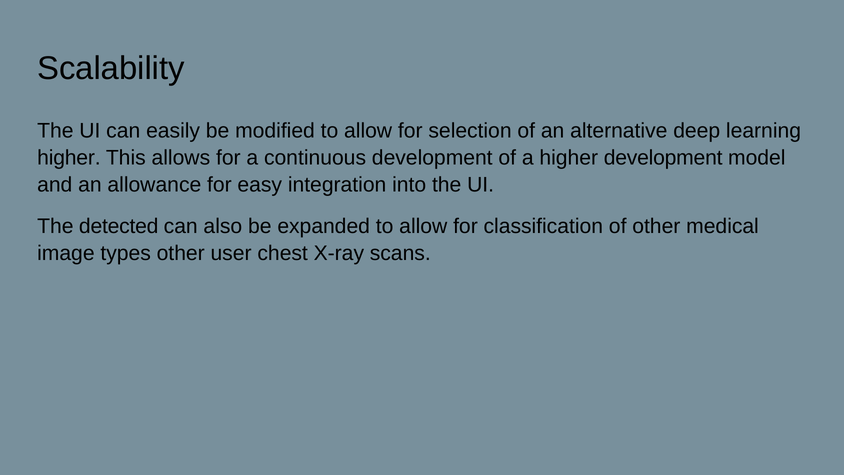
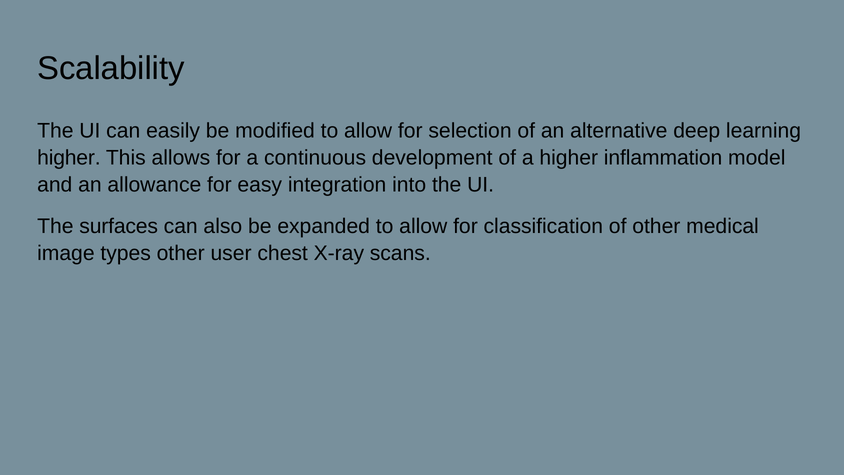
higher development: development -> inflammation
detected: detected -> surfaces
